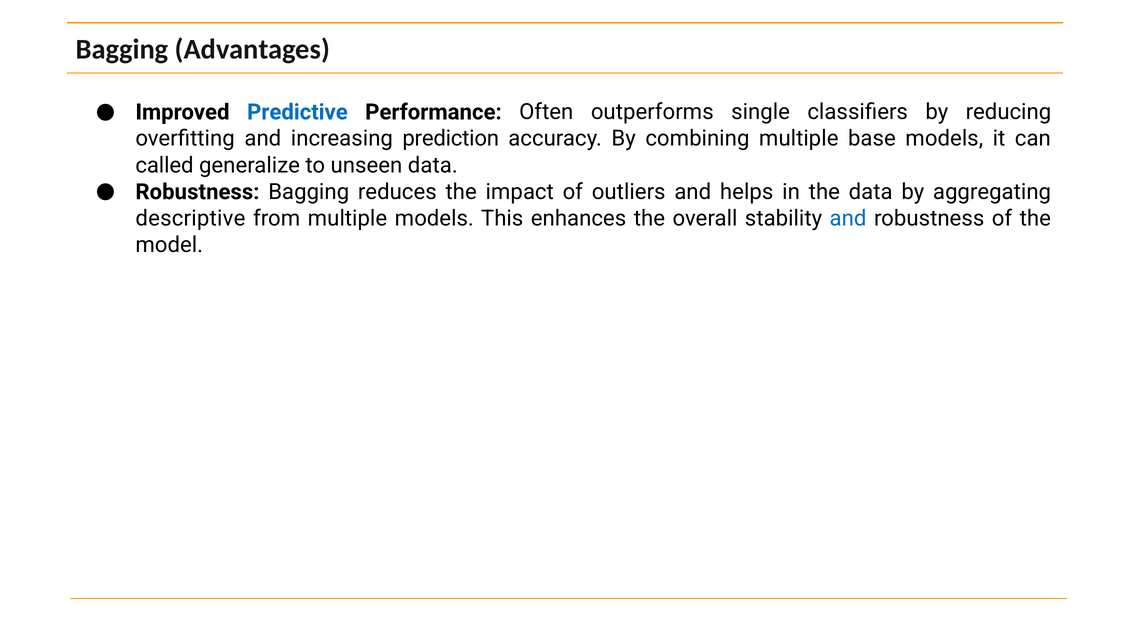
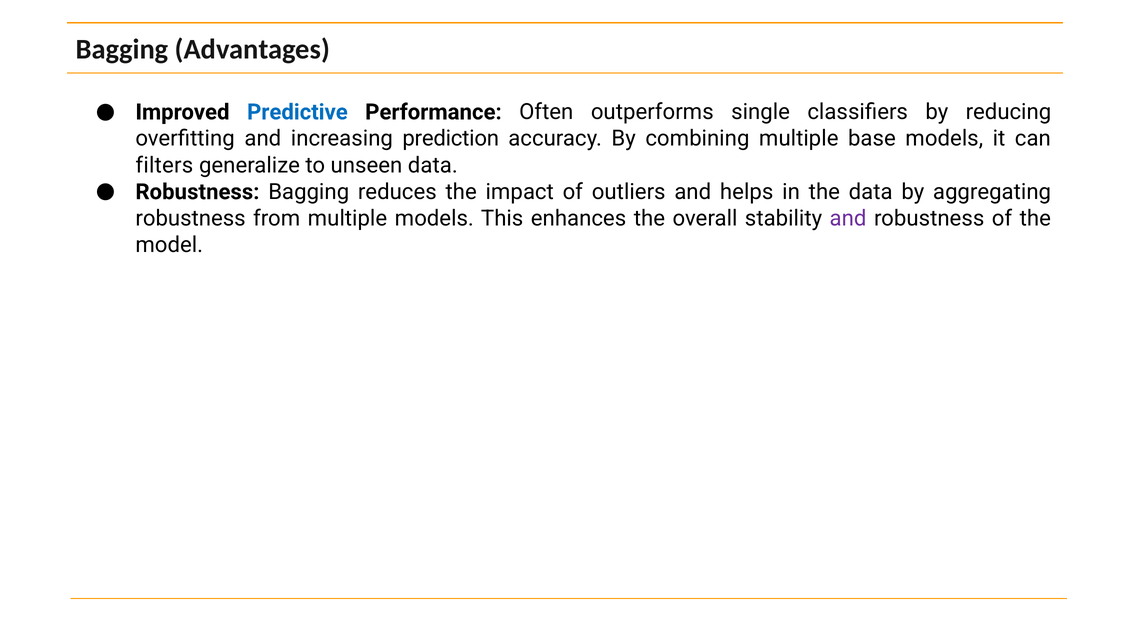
called: called -> filters
descriptive at (190, 219): descriptive -> robustness
and at (848, 219) colour: blue -> purple
